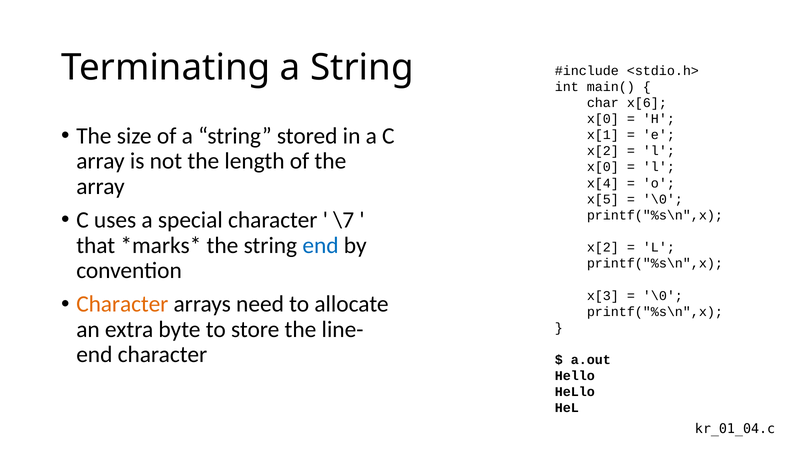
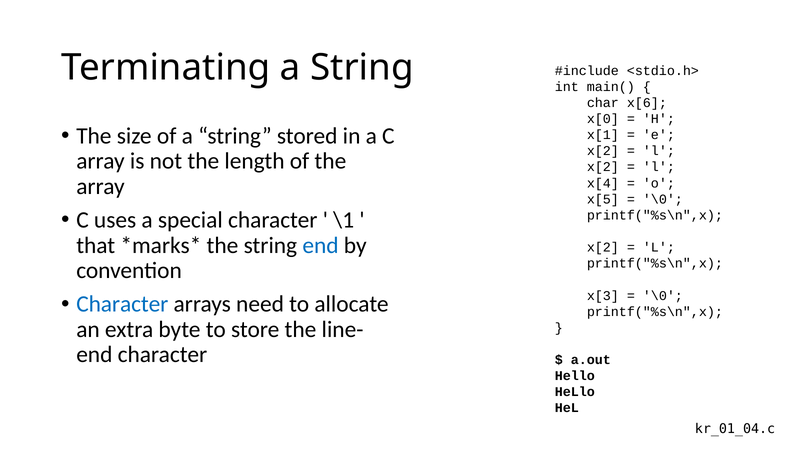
x[0 at (603, 167): x[0 -> x[2
\7: \7 -> \1
Character at (122, 304) colour: orange -> blue
